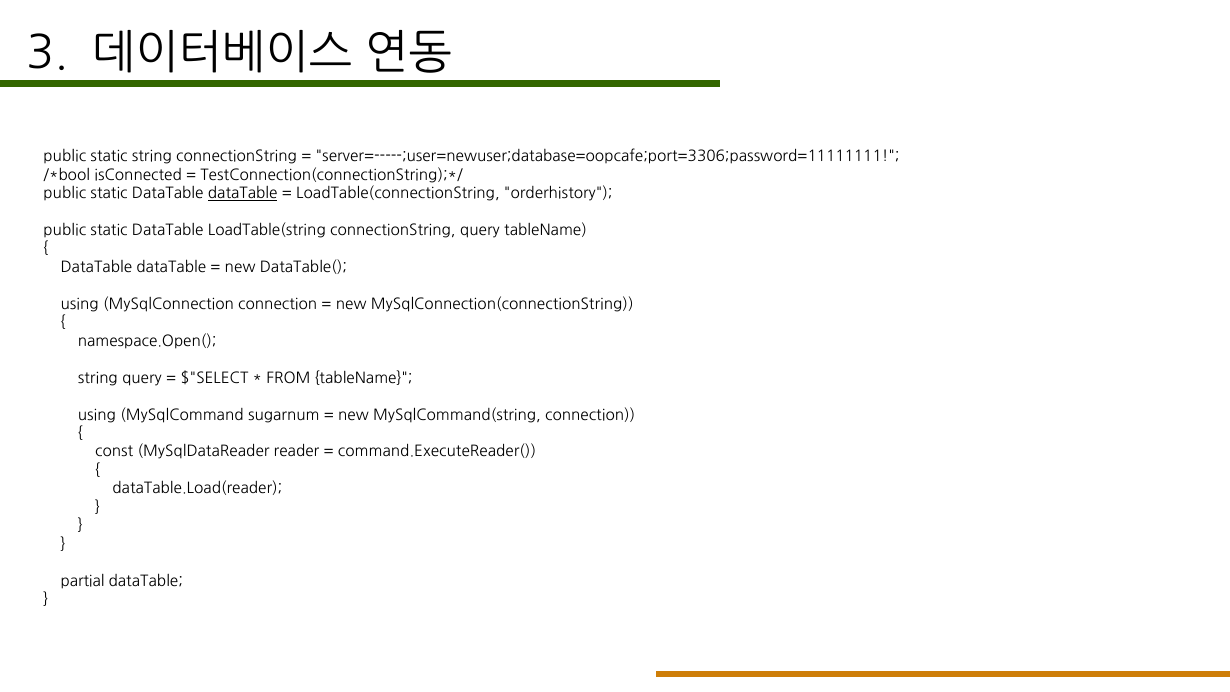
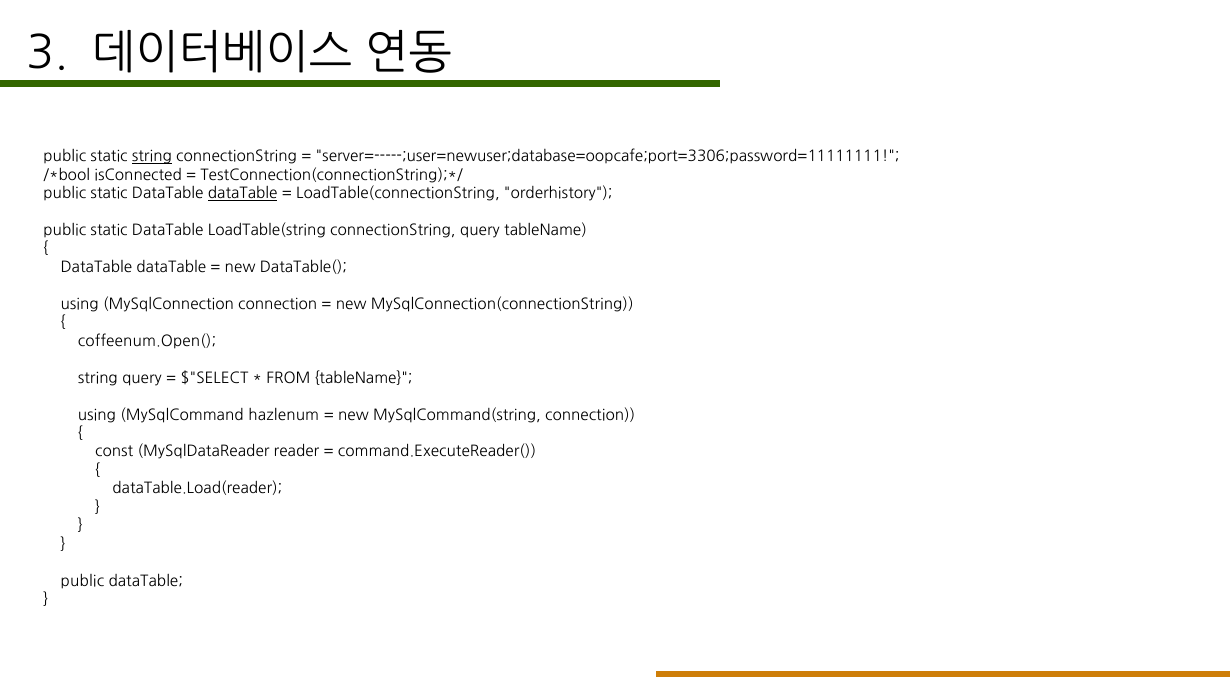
string at (152, 157) underline: none -> present
namespace.Open(: namespace.Open( -> coffeenum.Open(
sugarnum: sugarnum -> hazlenum
partial at (83, 581): partial -> public
